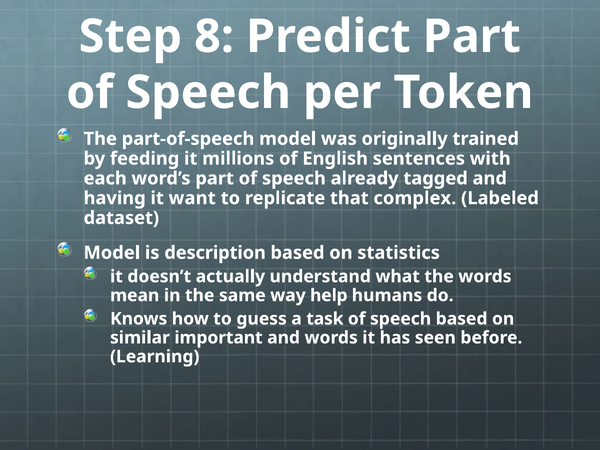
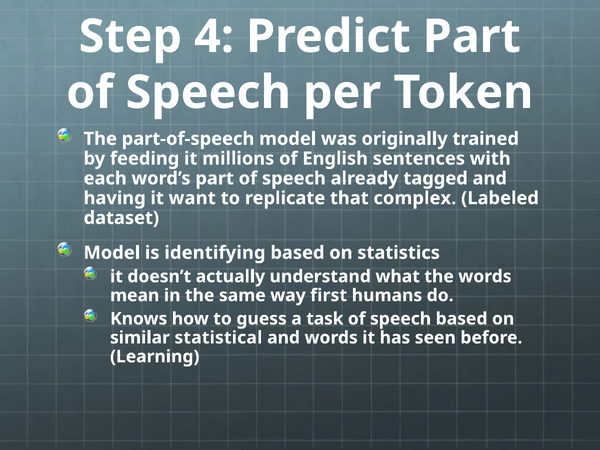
8: 8 -> 4
description: description -> identifying
help: help -> first
important: important -> statistical
